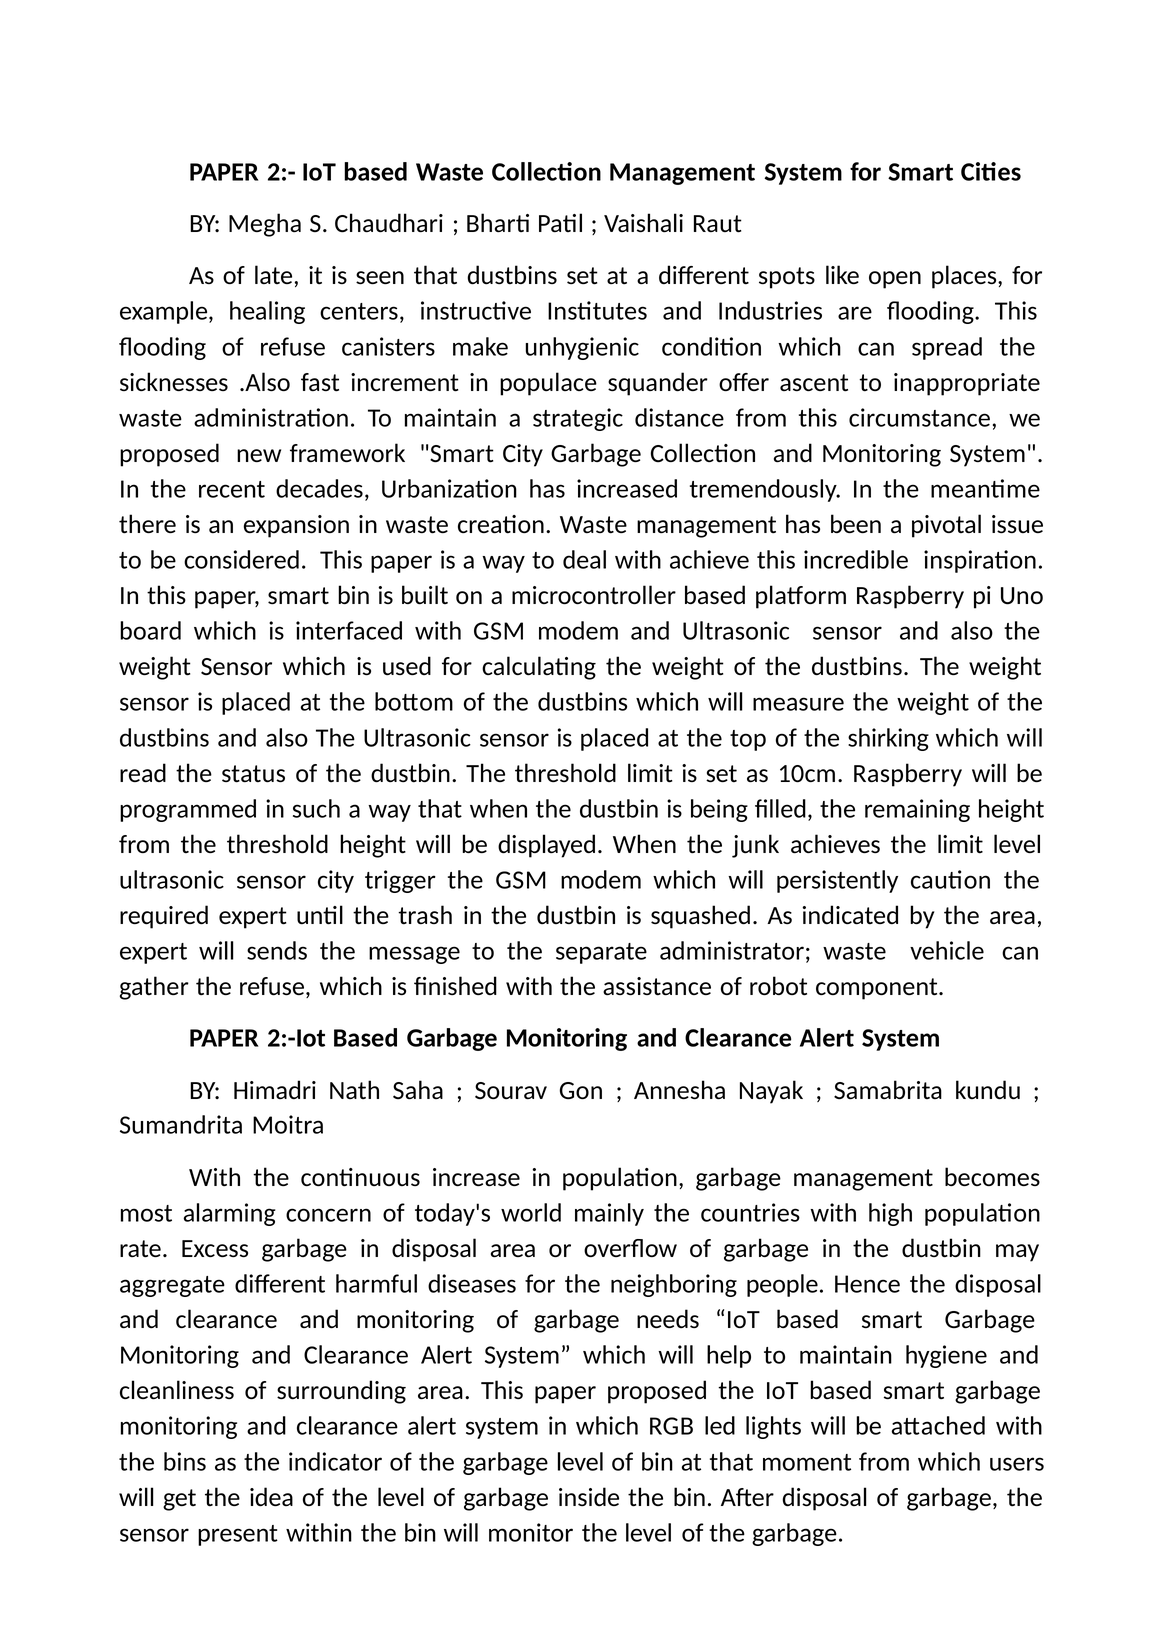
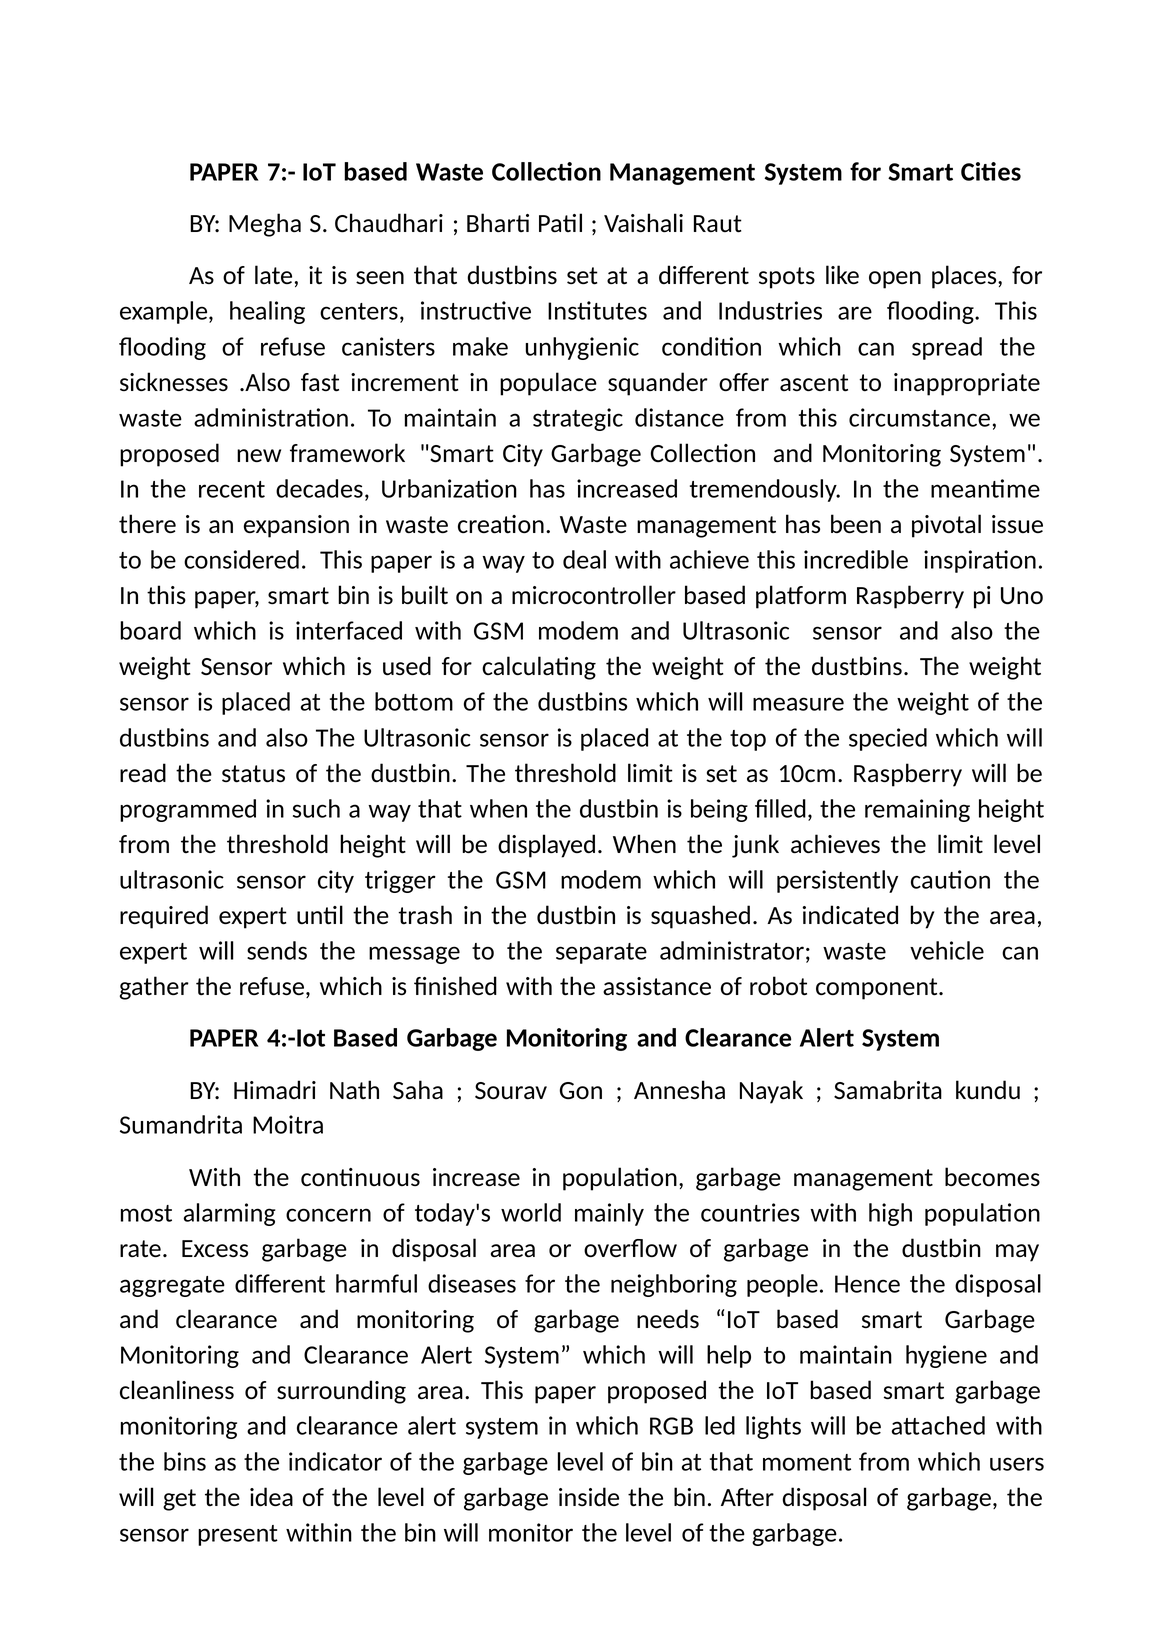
2:-: 2:- -> 7:-
shirking: shirking -> specied
2:-Iot: 2:-Iot -> 4:-Iot
